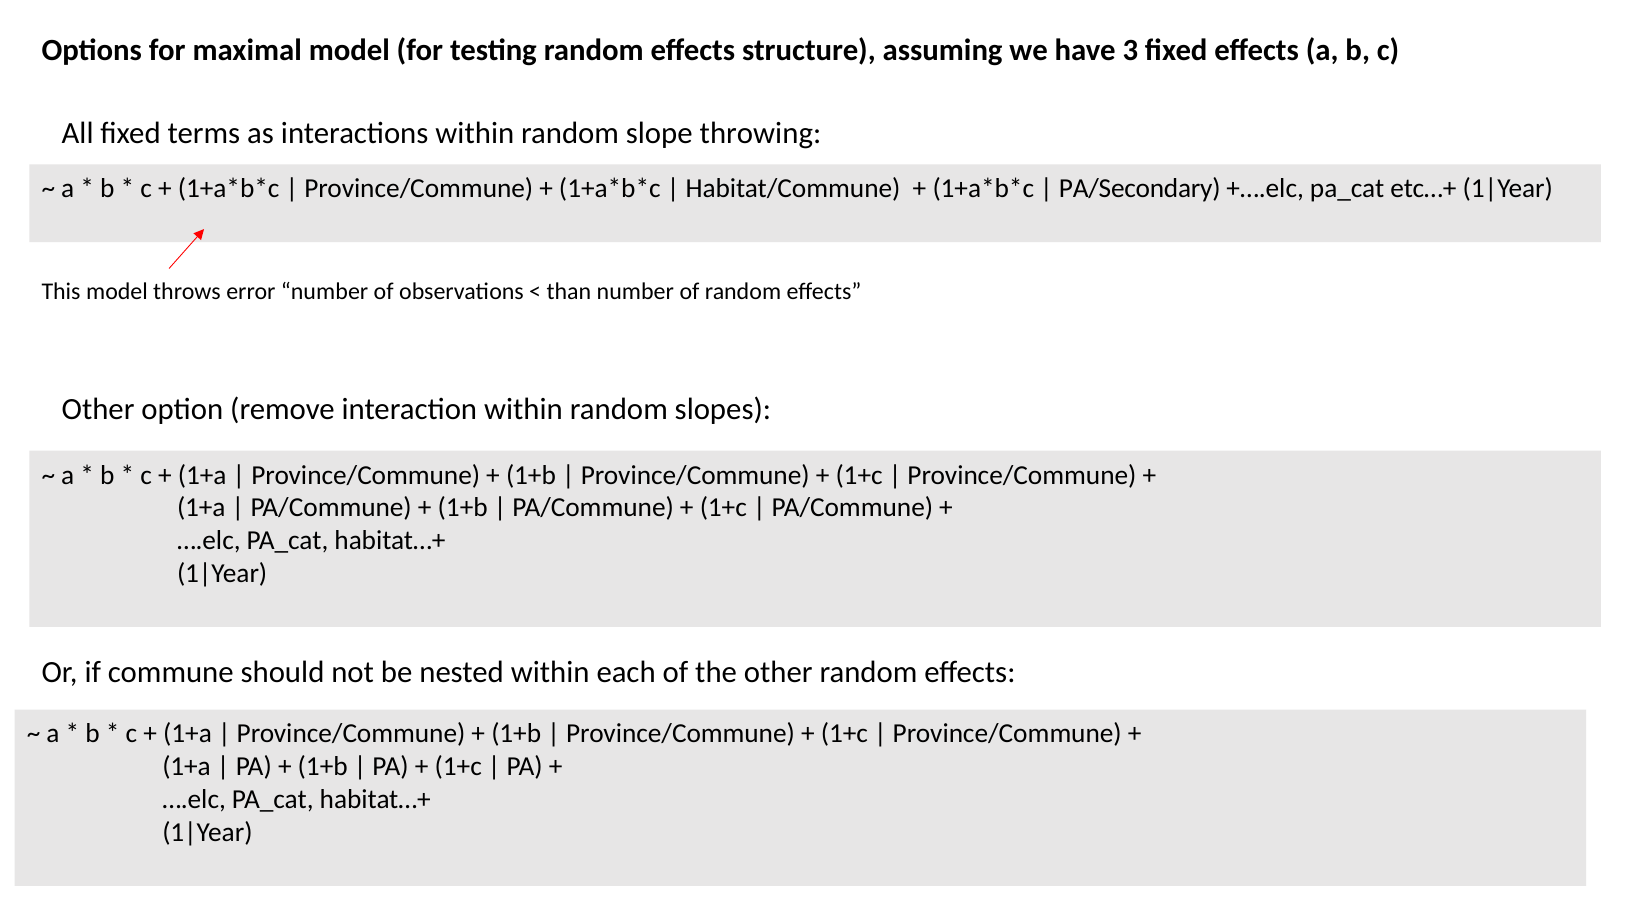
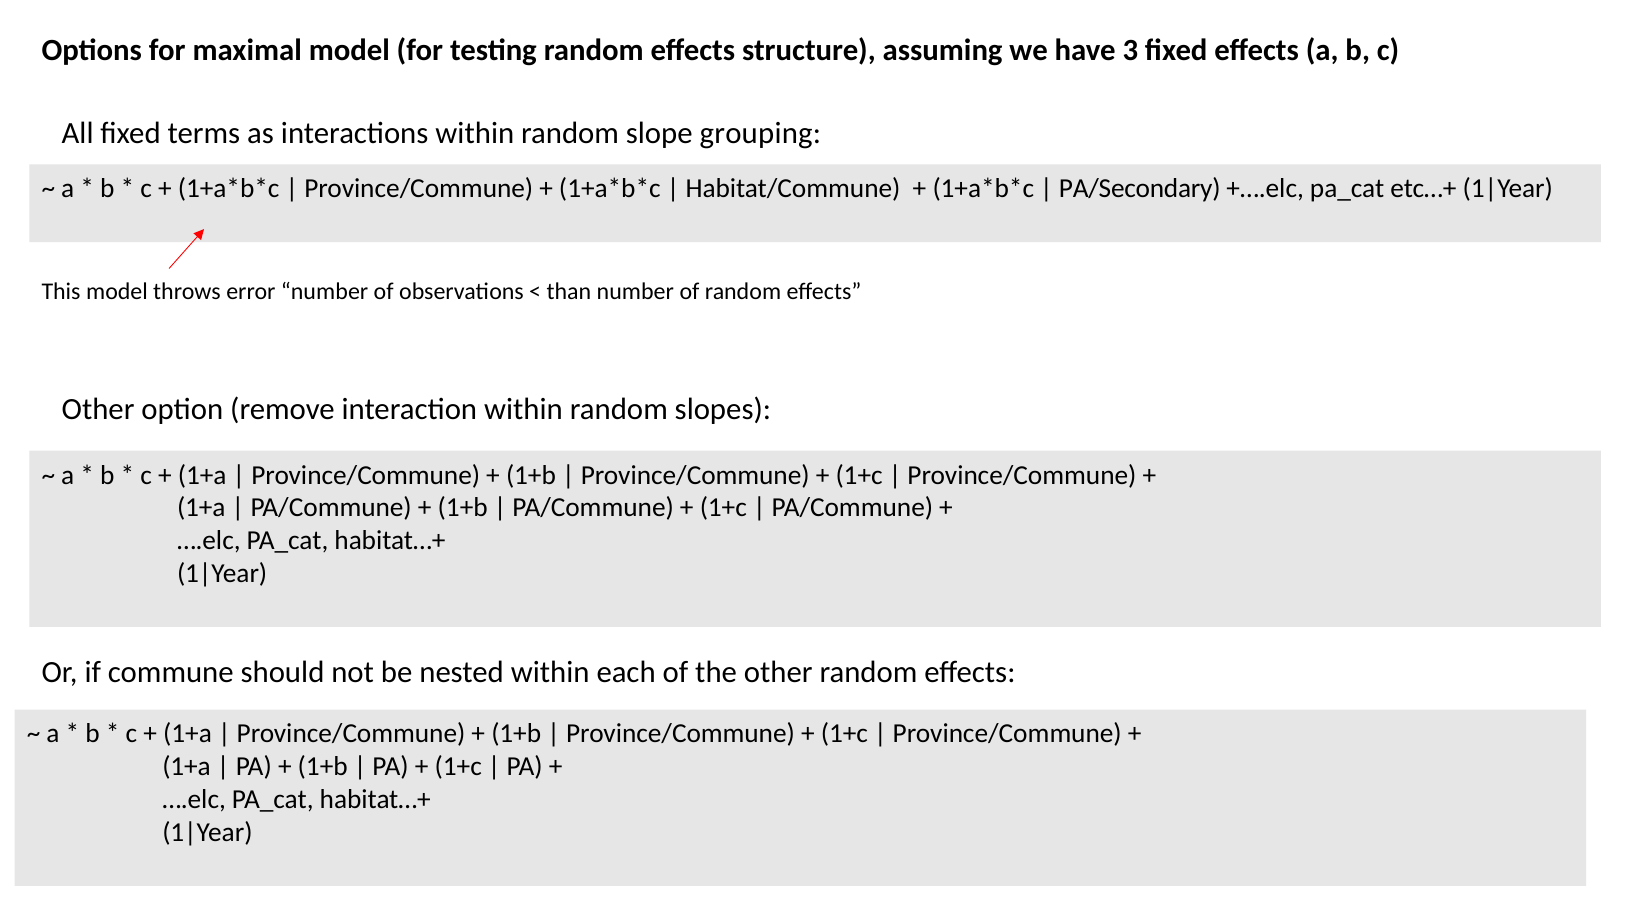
throwing: throwing -> grouping
